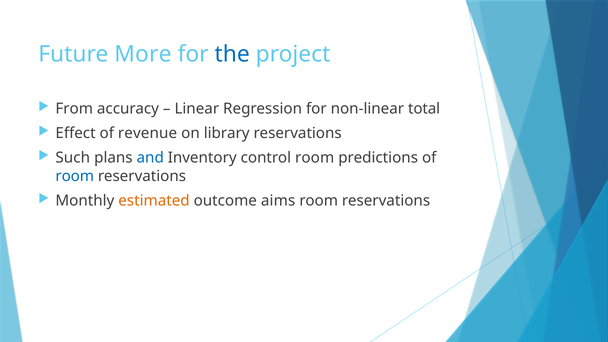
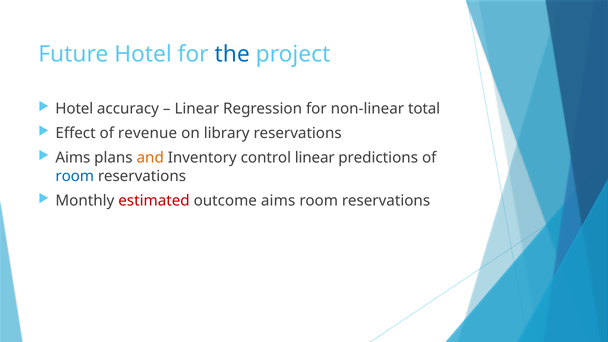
Future More: More -> Hotel
From at (74, 109): From -> Hotel
Such at (73, 158): Such -> Aims
and colour: blue -> orange
control room: room -> linear
estimated colour: orange -> red
